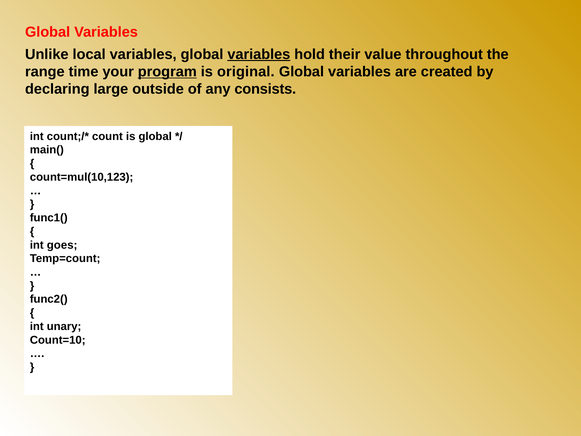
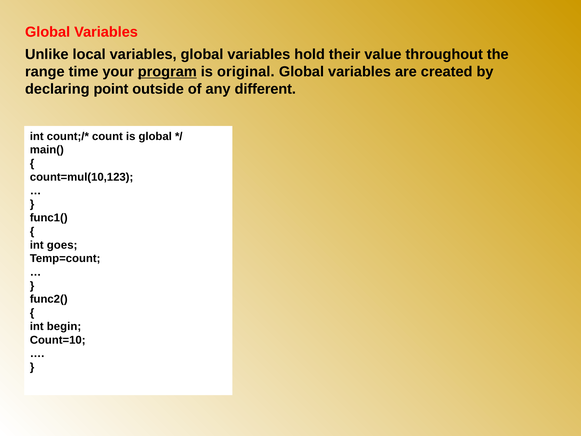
variables at (259, 54) underline: present -> none
large: large -> point
consists: consists -> different
unary: unary -> begin
